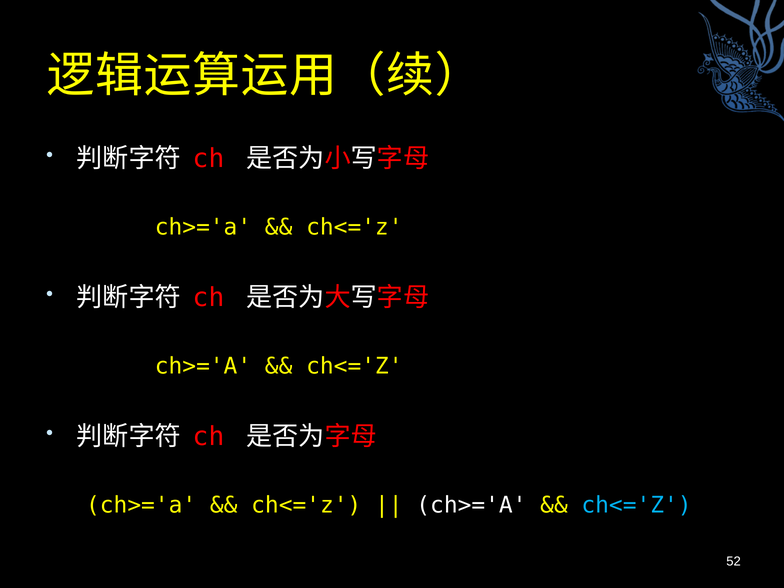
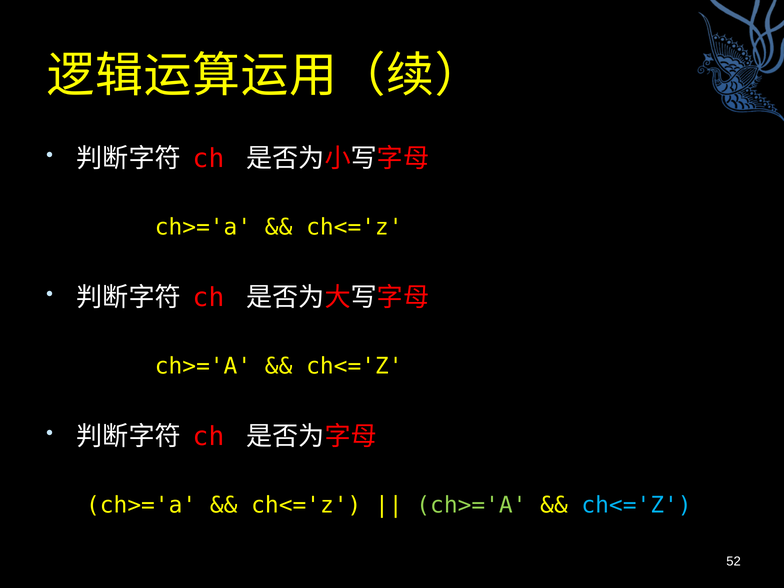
ch>='A at (471, 505) colour: white -> light green
